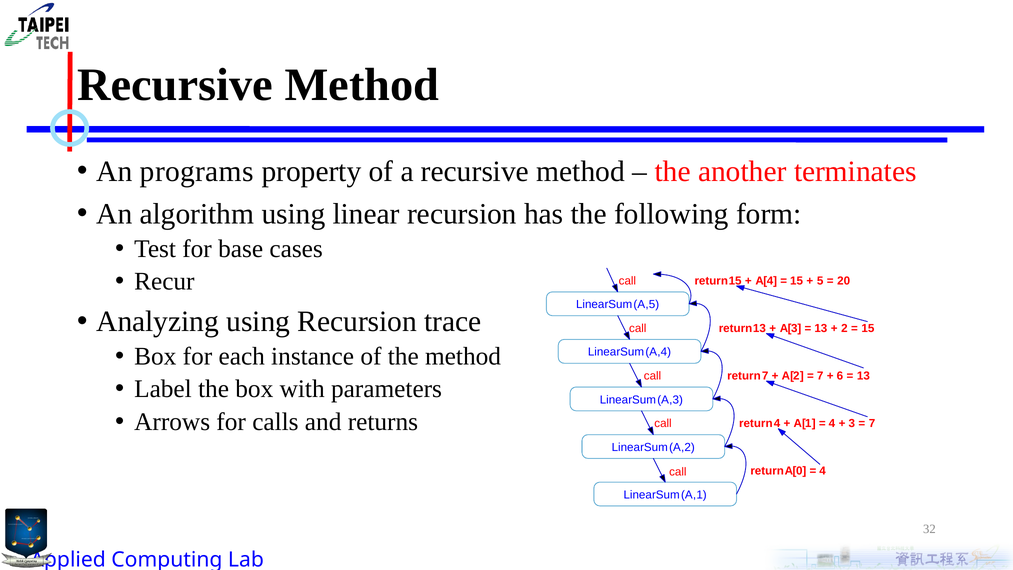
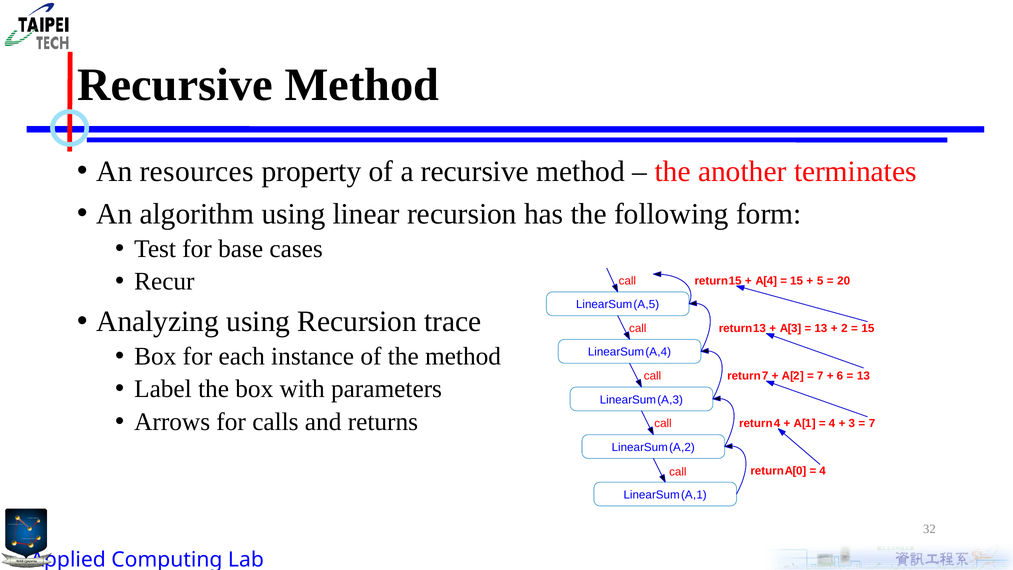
programs: programs -> resources
